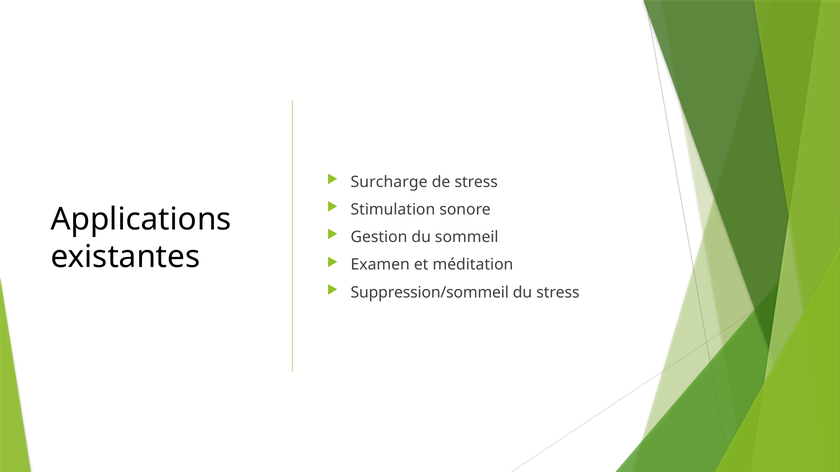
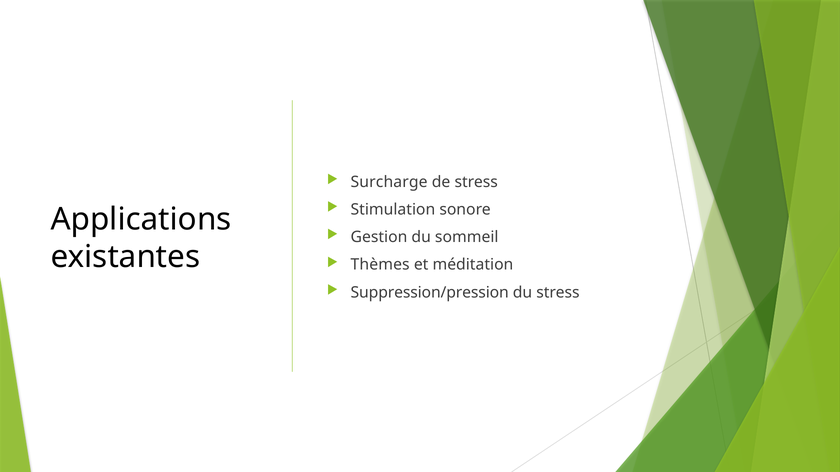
Examen: Examen -> Thèmes
Suppression/sommeil: Suppression/sommeil -> Suppression/pression
